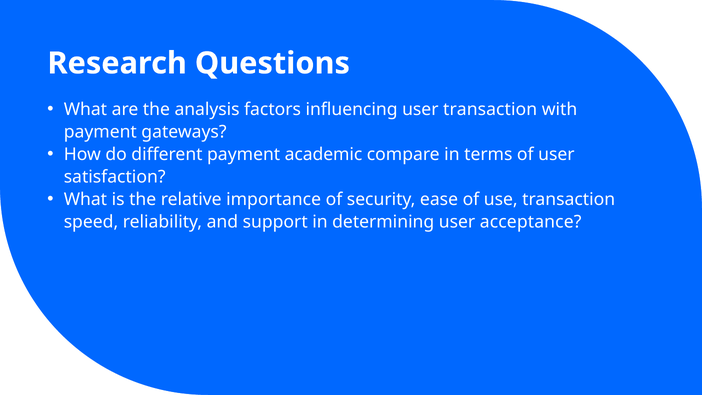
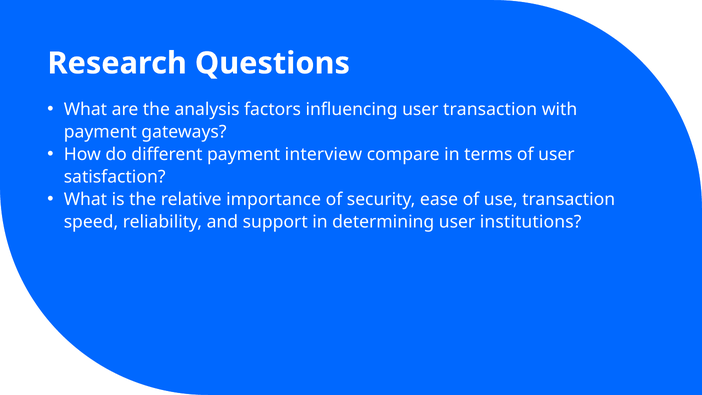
academic: academic -> interview
acceptance: acceptance -> institutions
